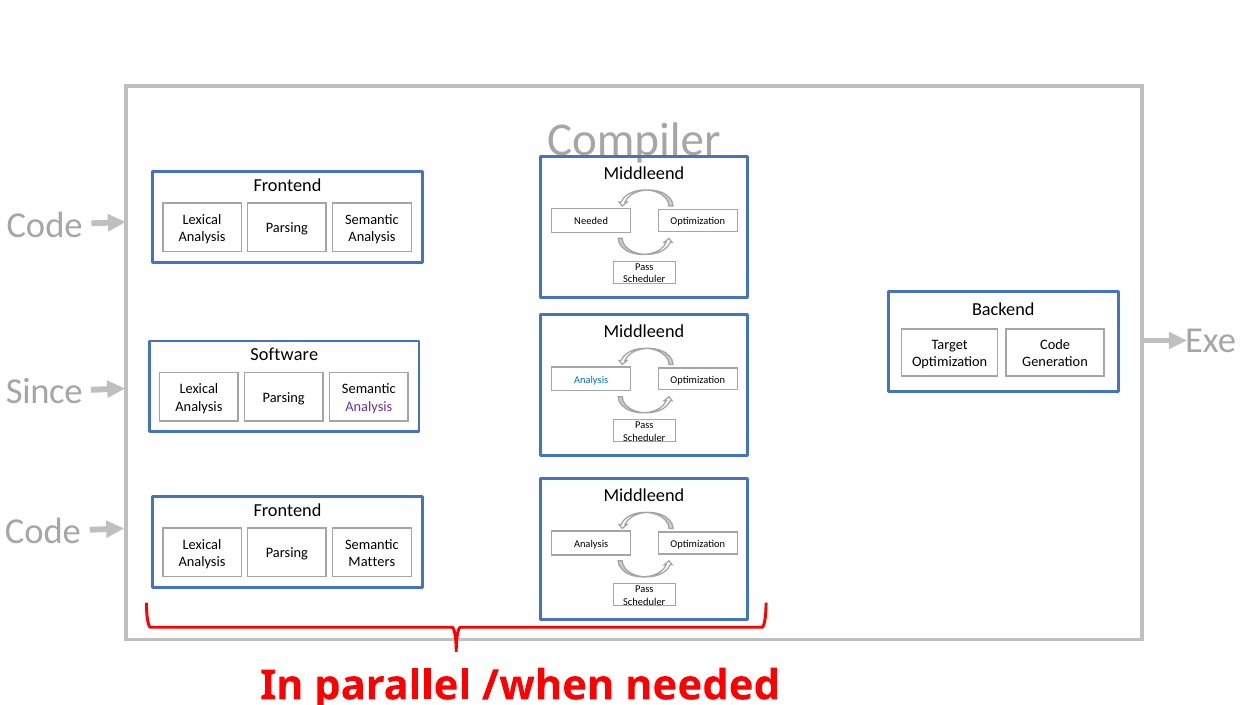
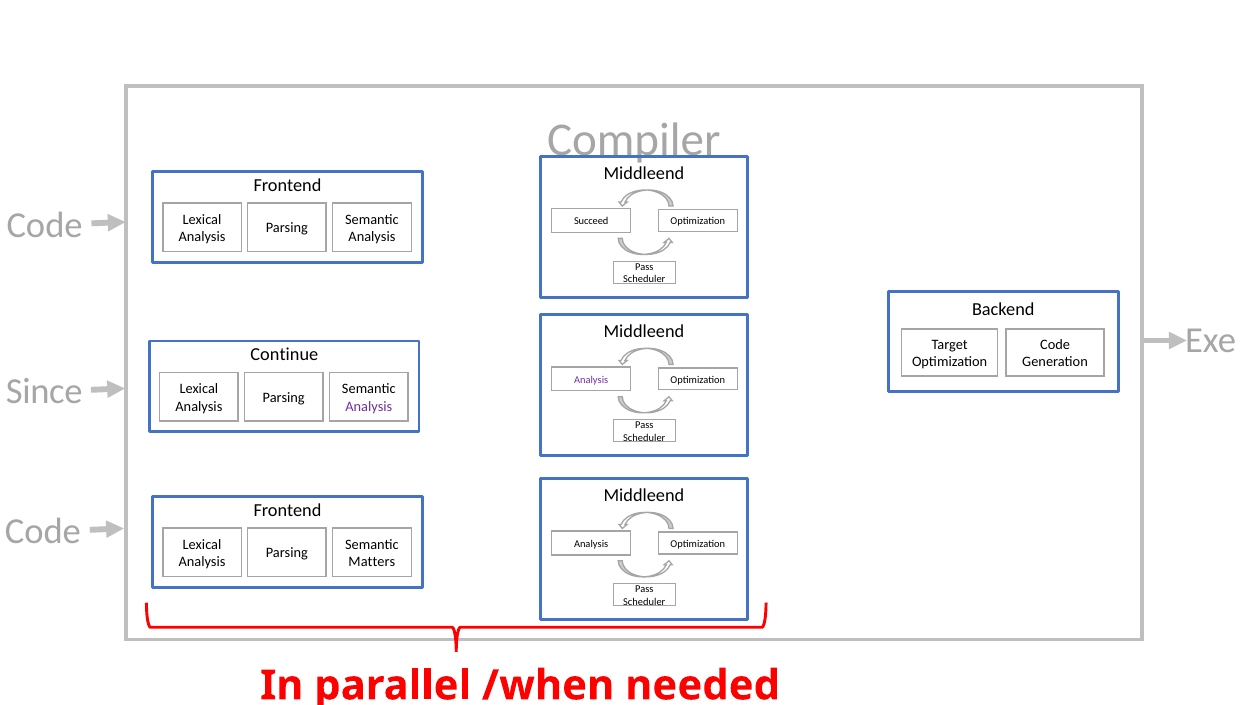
Needed at (591, 221): Needed -> Succeed
Software: Software -> Continue
Analysis at (591, 380) colour: blue -> purple
